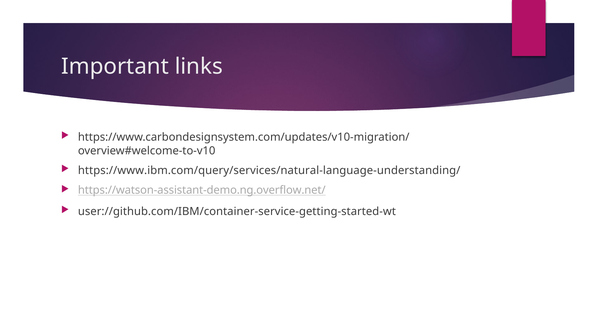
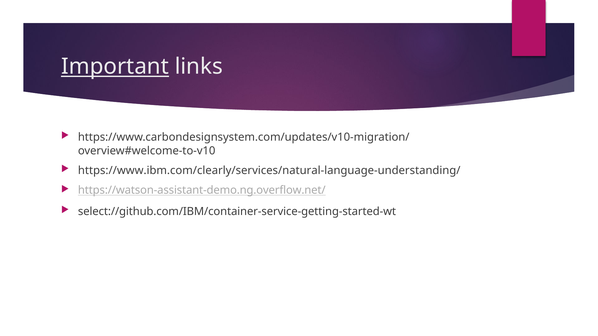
Important underline: none -> present
https://www.ibm.com/query/services/natural-language-understanding/: https://www.ibm.com/query/services/natural-language-understanding/ -> https://www.ibm.com/clearly/services/natural-language-understanding/
user://github.com/IBM/container-service-getting-started-wt: user://github.com/IBM/container-service-getting-started-wt -> select://github.com/IBM/container-service-getting-started-wt
